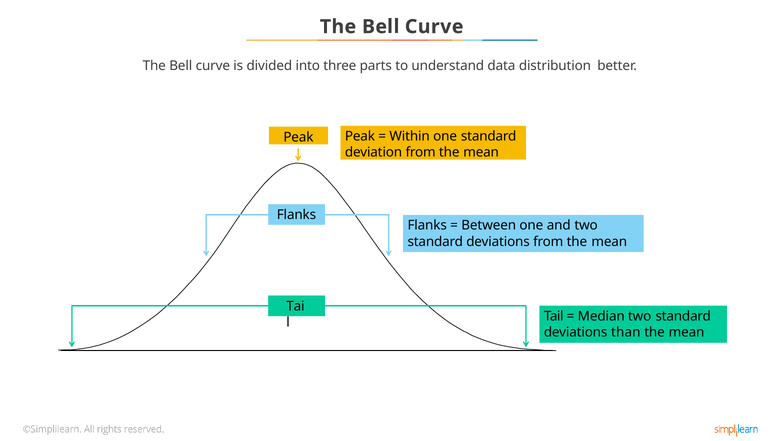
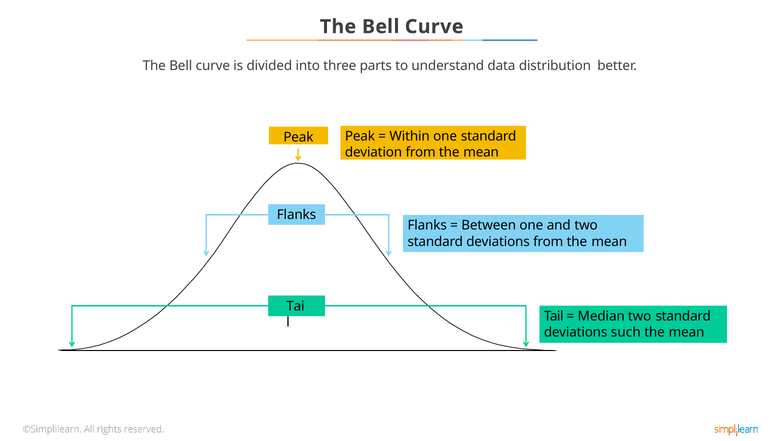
than: than -> such
